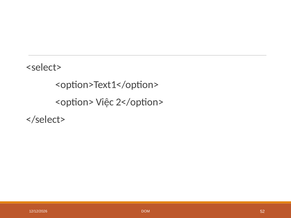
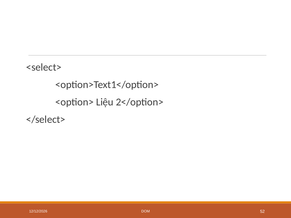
Việc: Việc -> Liệu
